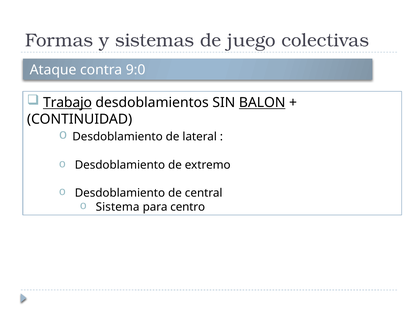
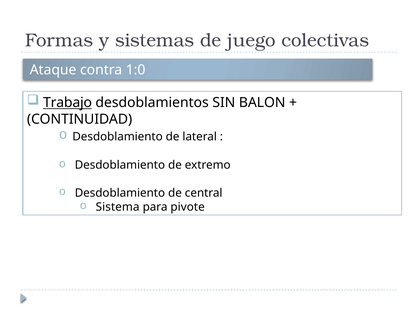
9:0: 9:0 -> 1:0
BALON underline: present -> none
centro: centro -> pivote
